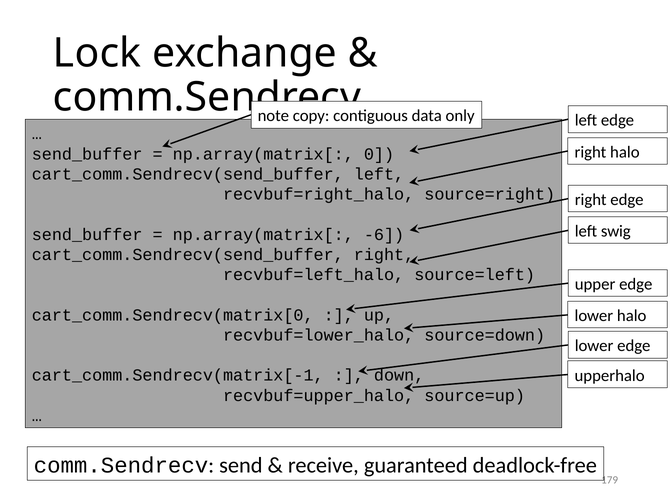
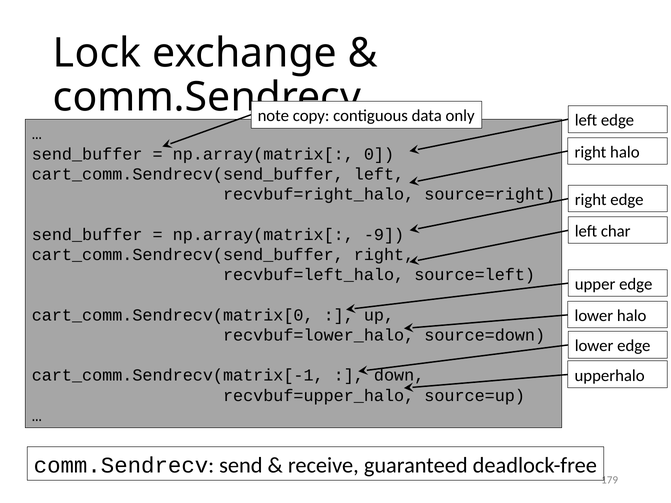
swig: swig -> char
-6: -6 -> -9
